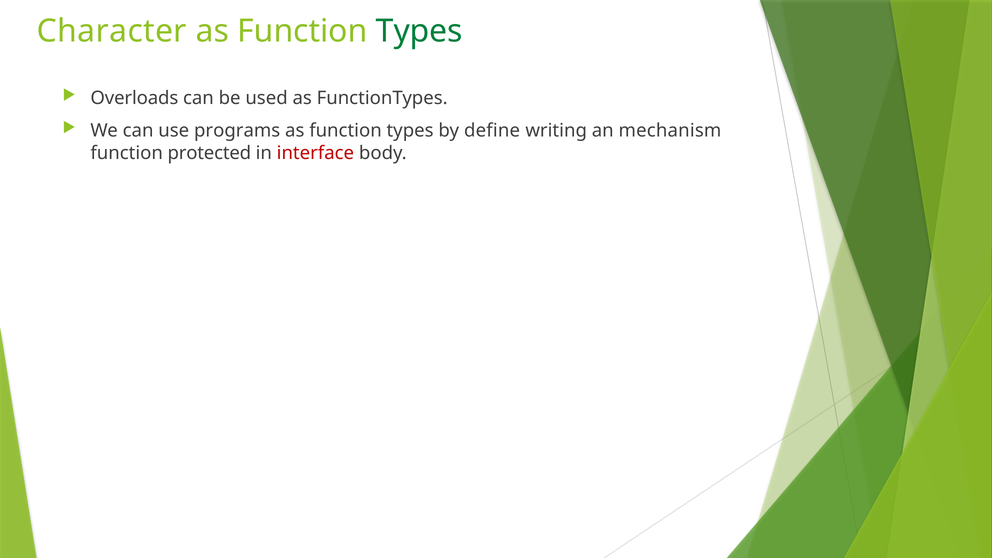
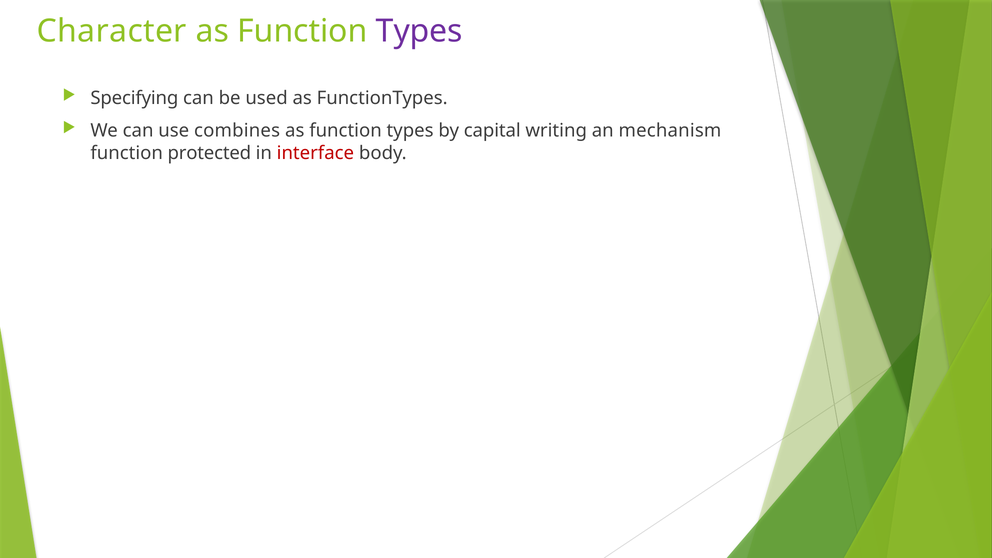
Types at (419, 31) colour: green -> purple
Overloads: Overloads -> Specifying
programs: programs -> combines
define: define -> capital
